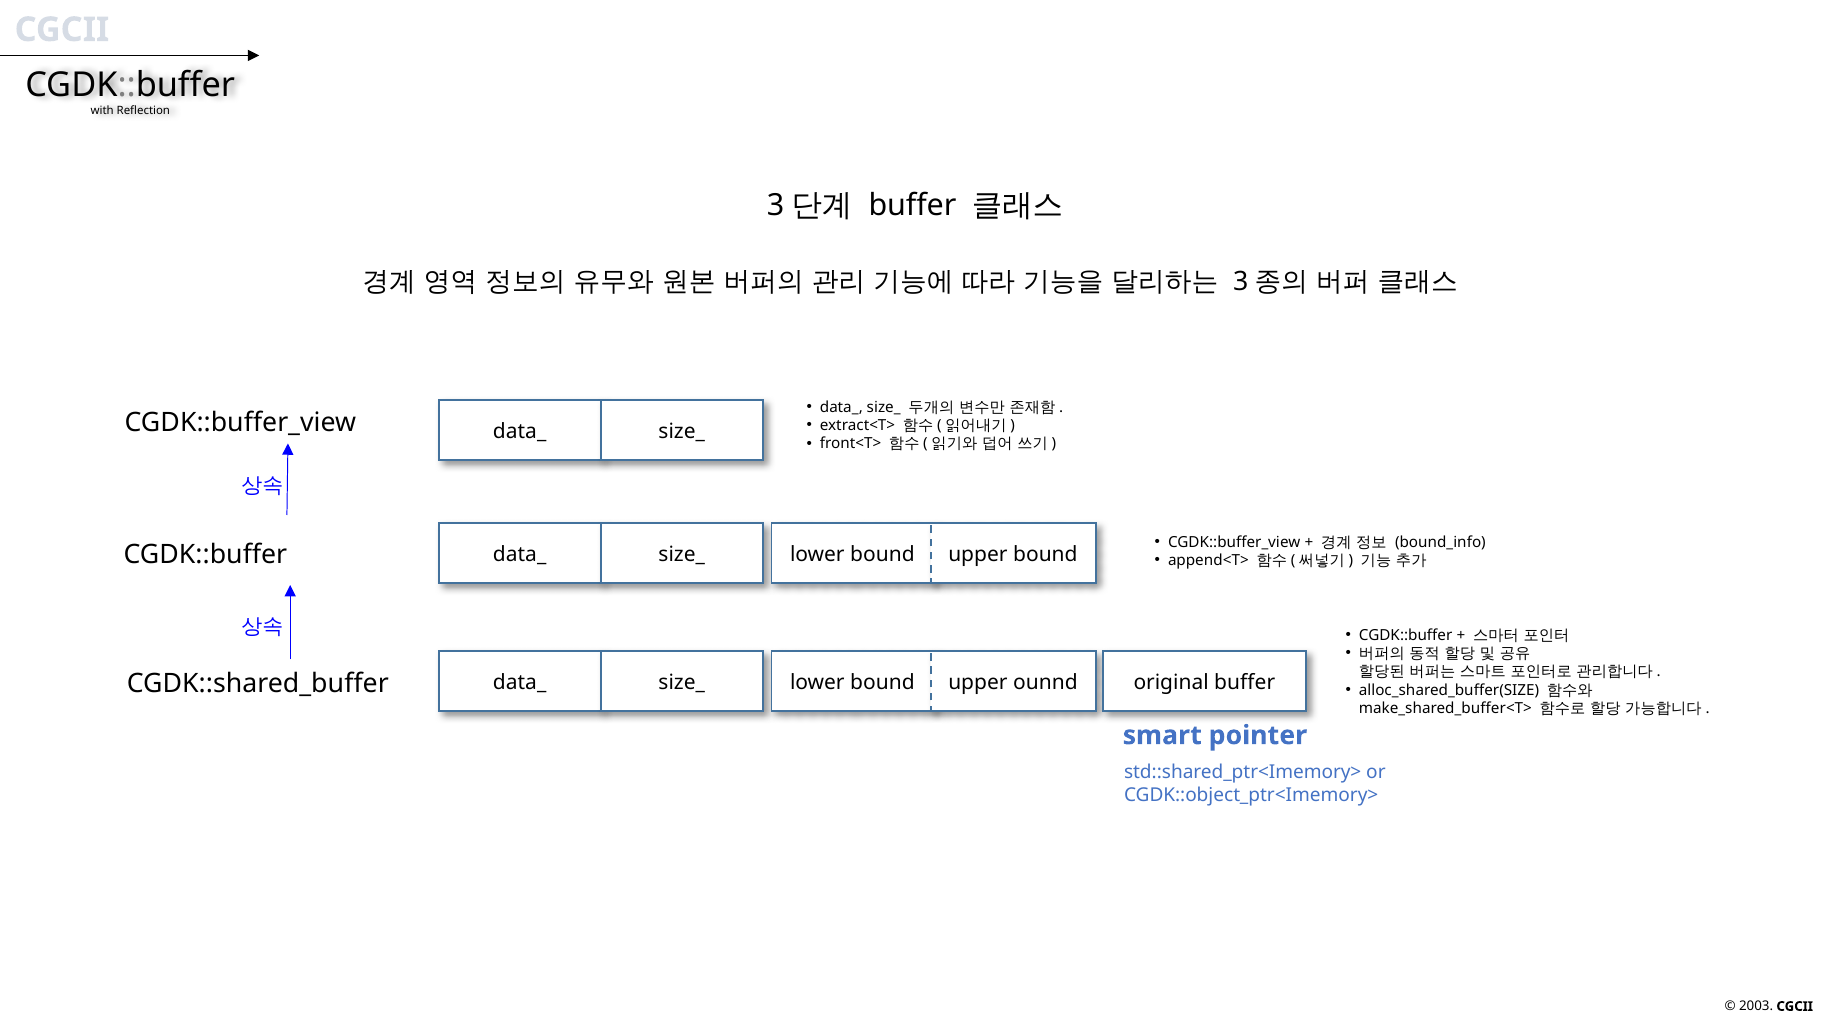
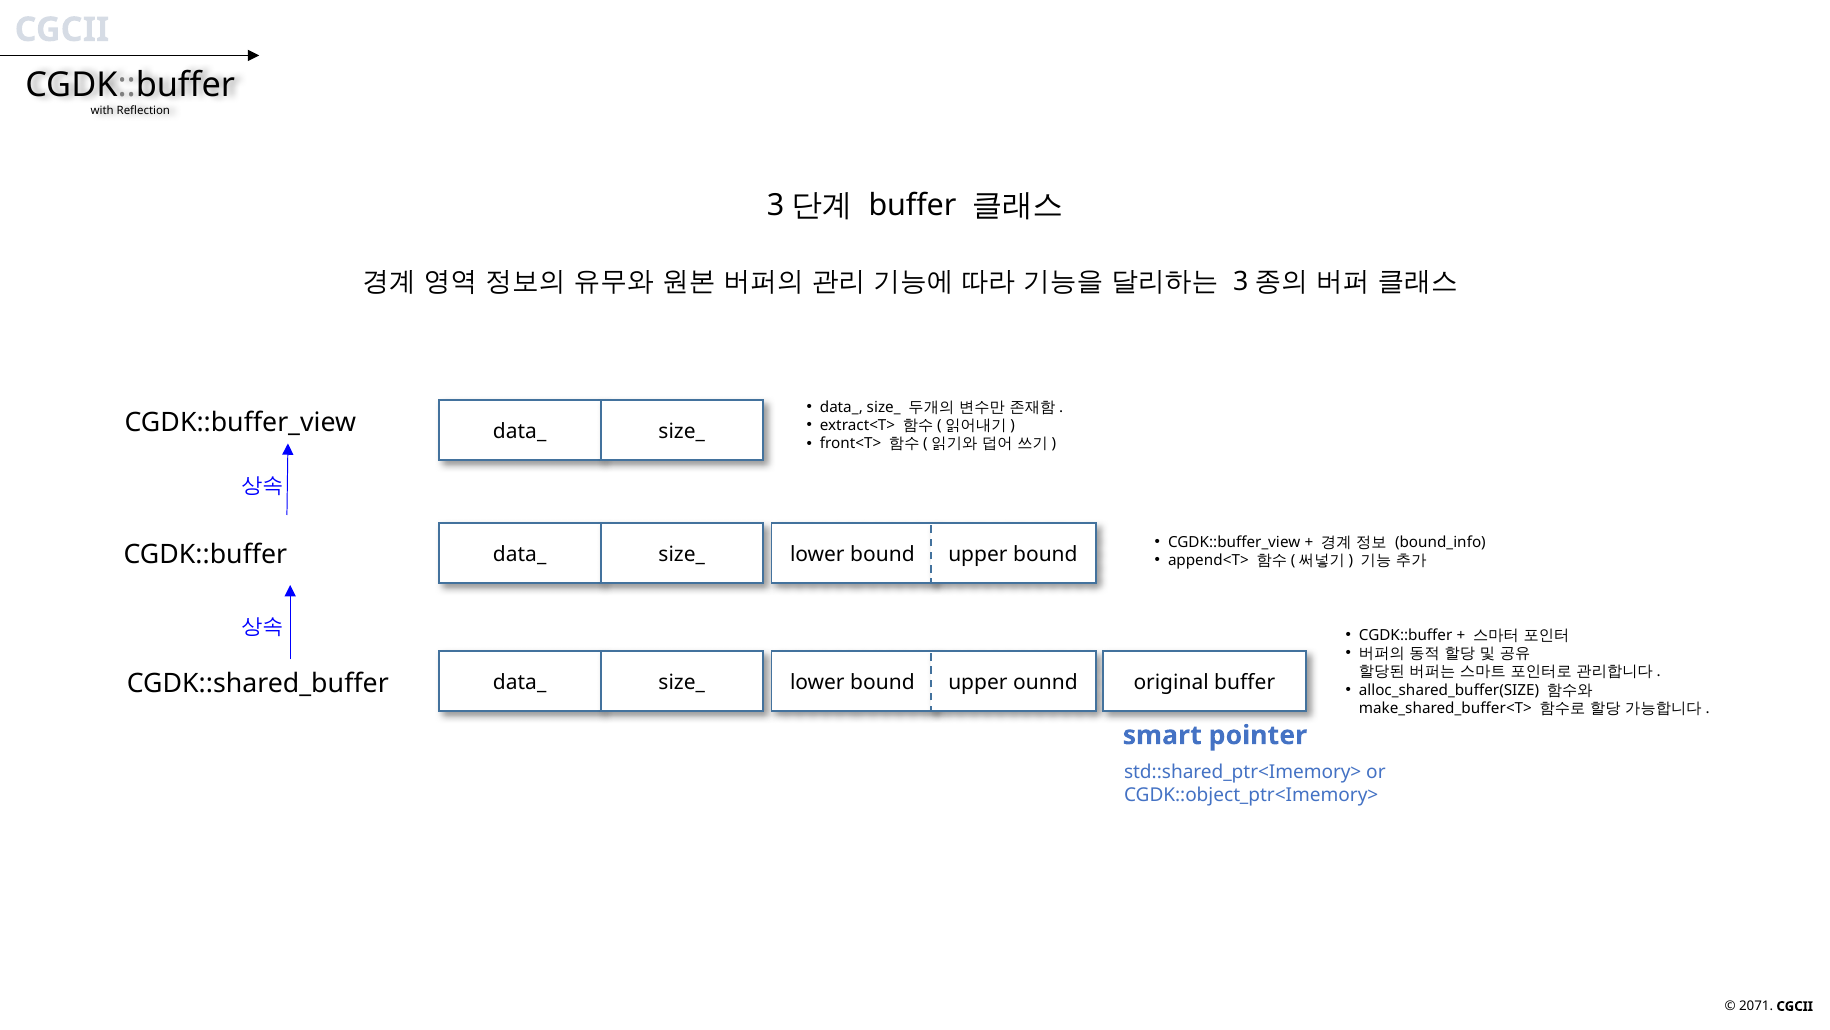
2003: 2003 -> 2071
